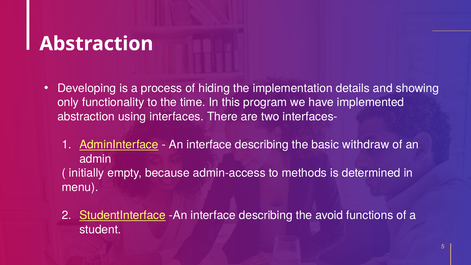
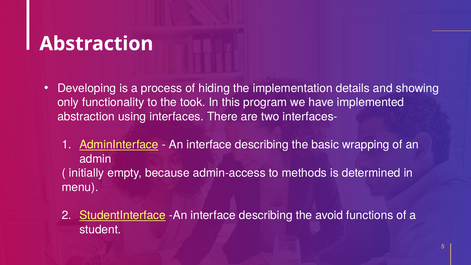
time: time -> took
withdraw: withdraw -> wrapping
